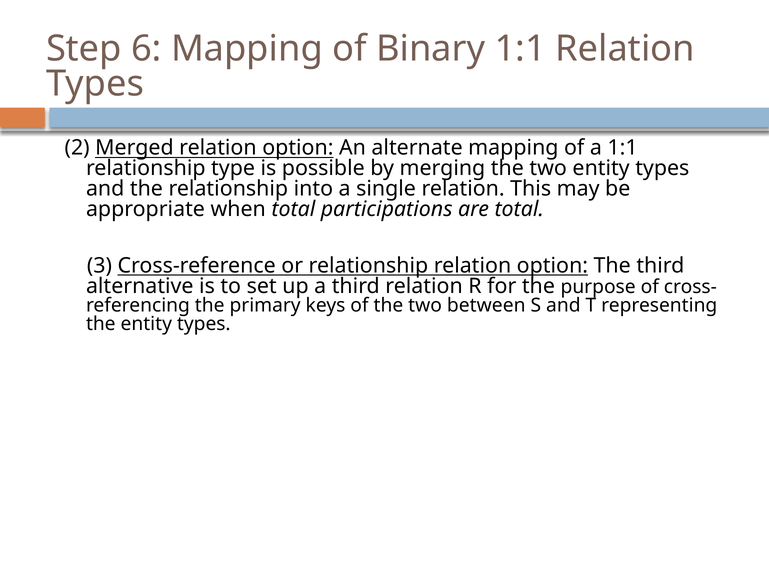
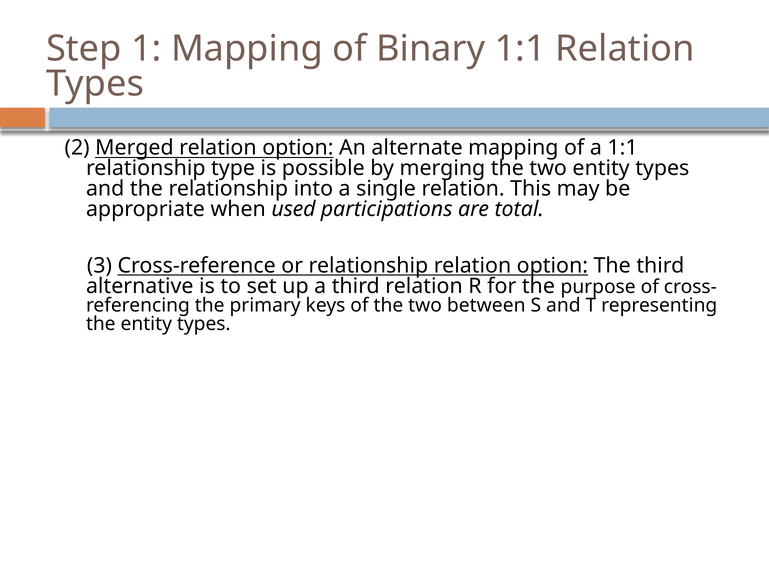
6: 6 -> 1
when total: total -> used
